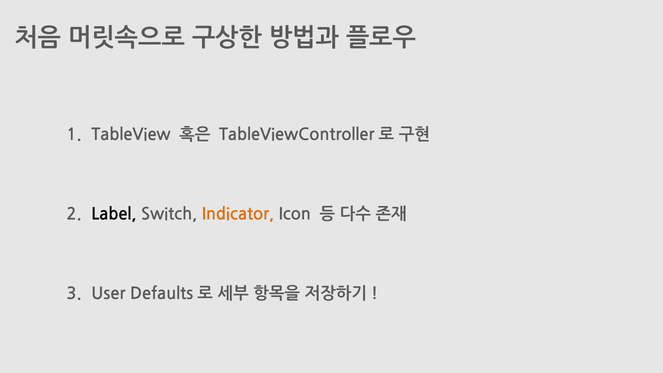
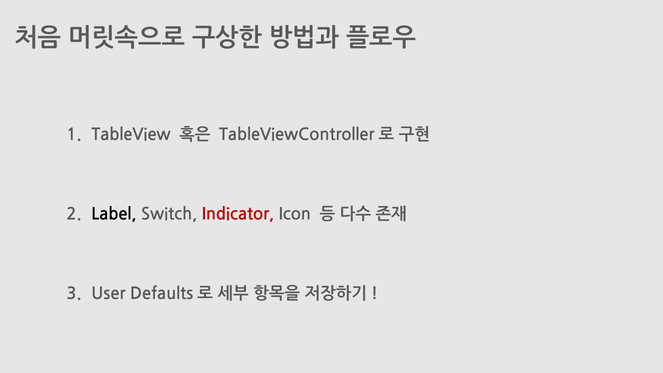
Indicator colour: orange -> red
